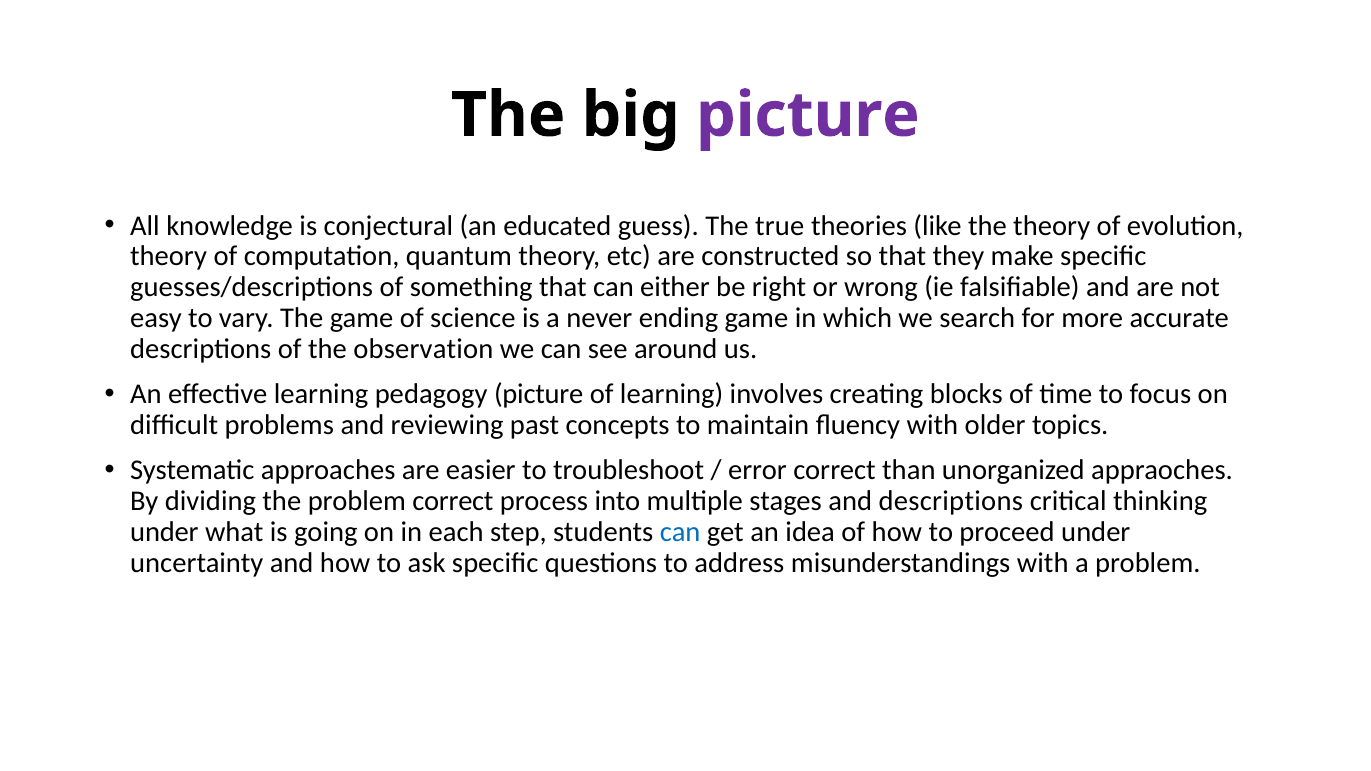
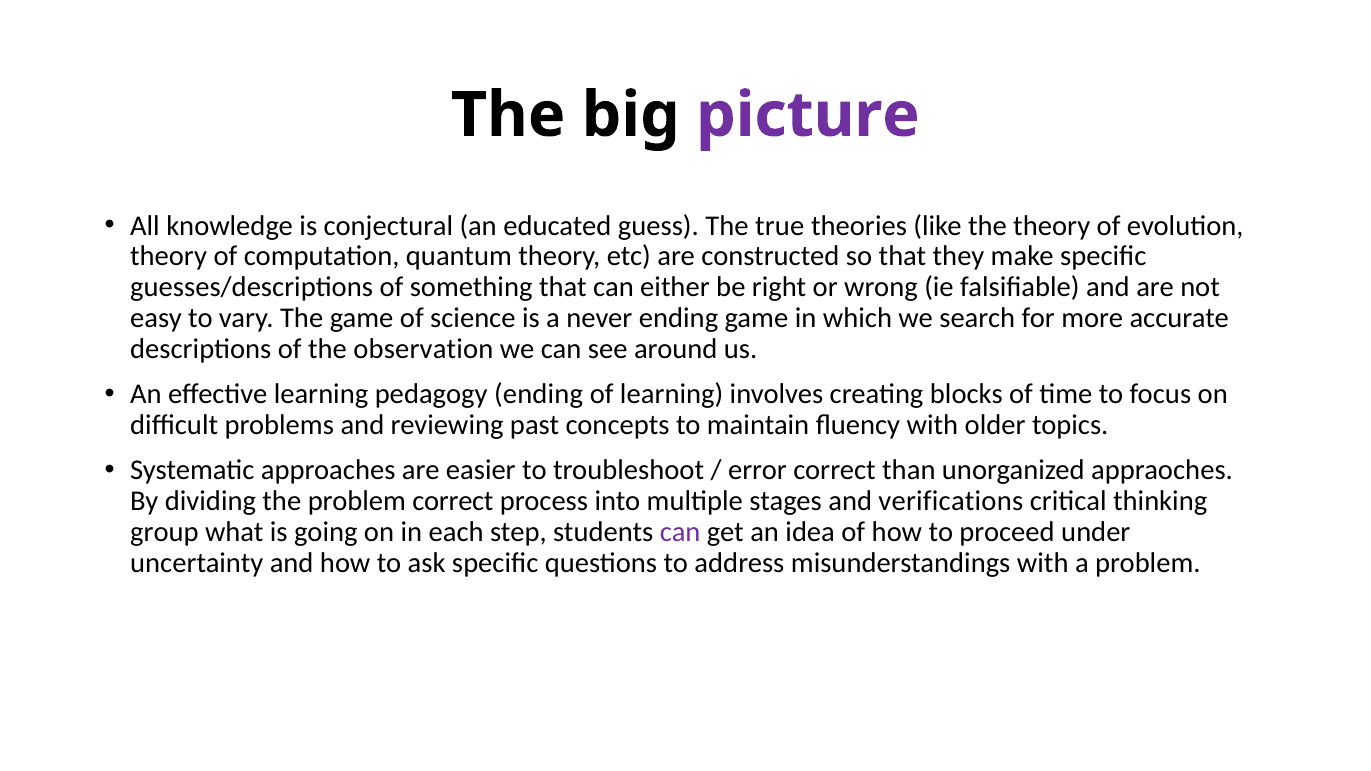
pedagogy picture: picture -> ending
and descriptions: descriptions -> verifications
under at (164, 532): under -> group
can at (680, 532) colour: blue -> purple
